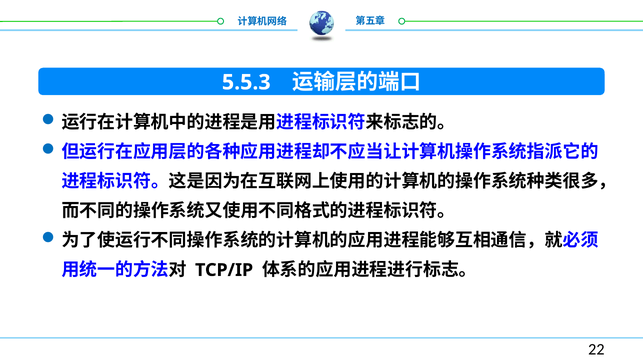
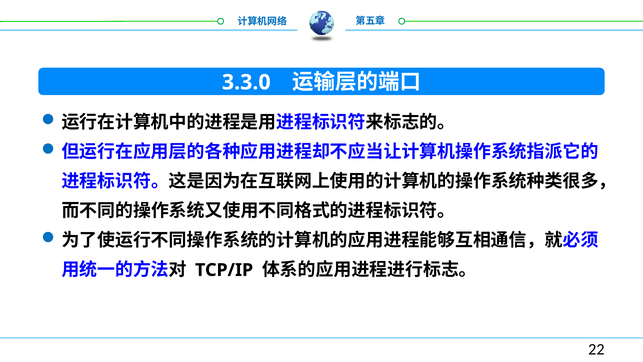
5.5.3: 5.5.3 -> 3.3.0
